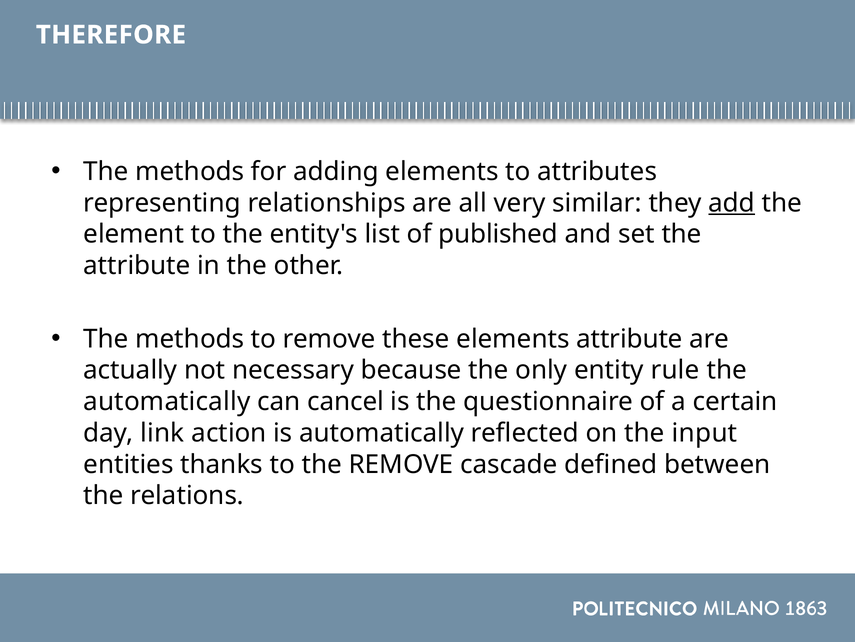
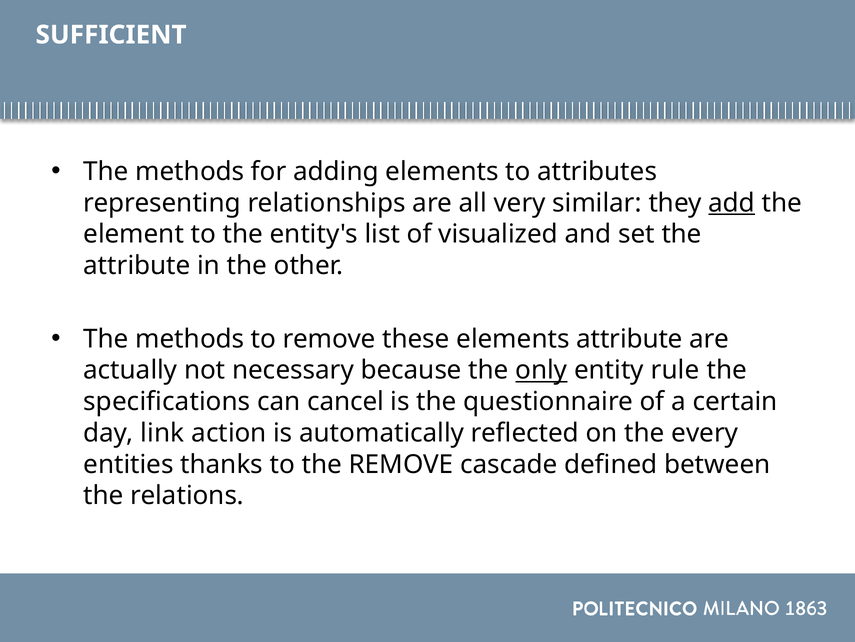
THEREFORE: THEREFORE -> SUFFICIENT
published: published -> visualized
only underline: none -> present
automatically at (167, 401): automatically -> specifications
input: input -> every
